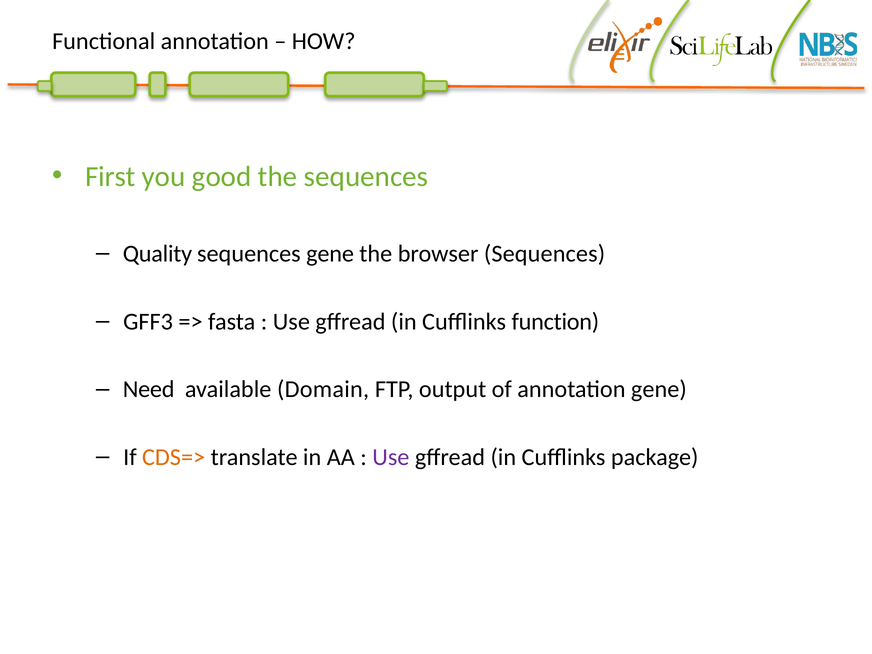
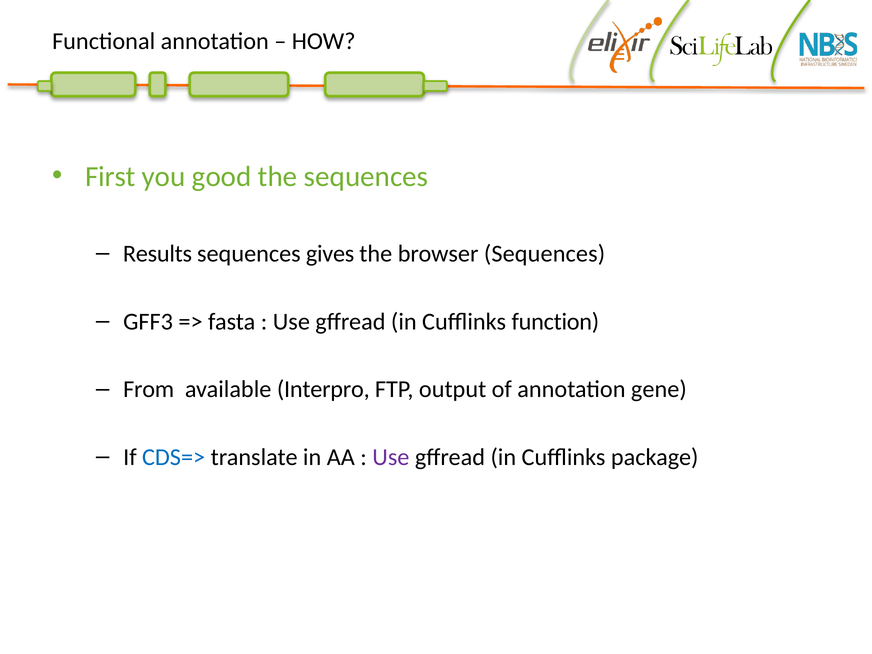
Quality: Quality -> Results
sequences gene: gene -> gives
Need: Need -> From
Domain: Domain -> Interpro
CDS=> colour: orange -> blue
